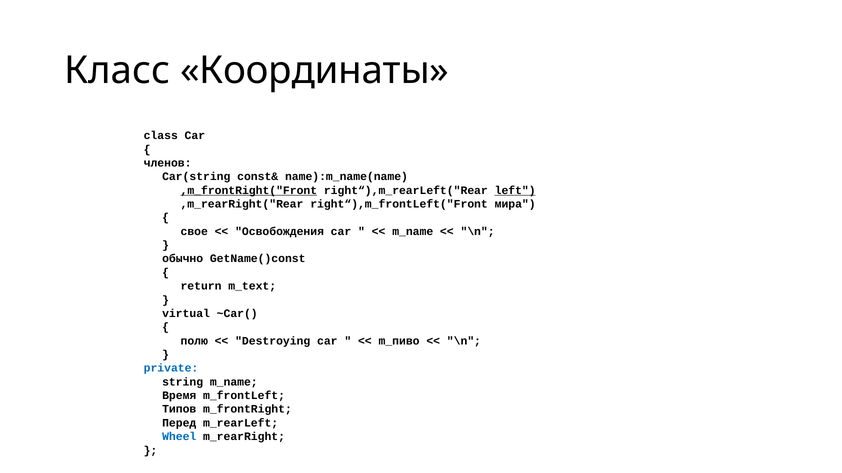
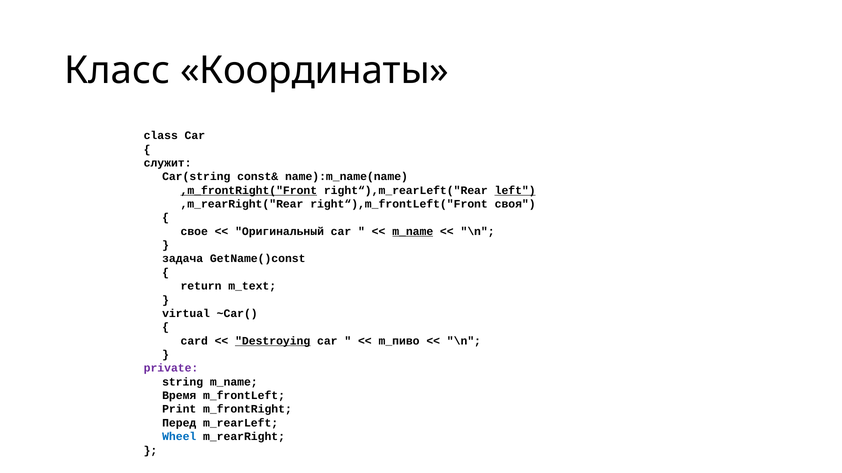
членов: членов -> служит
мира: мира -> своя
Освобождения: Освобождения -> Оригинальный
m_name at (413, 232) underline: none -> present
обычно: обычно -> задача
полю: полю -> card
Destroying underline: none -> present
private colour: blue -> purple
Типов: Типов -> Print
